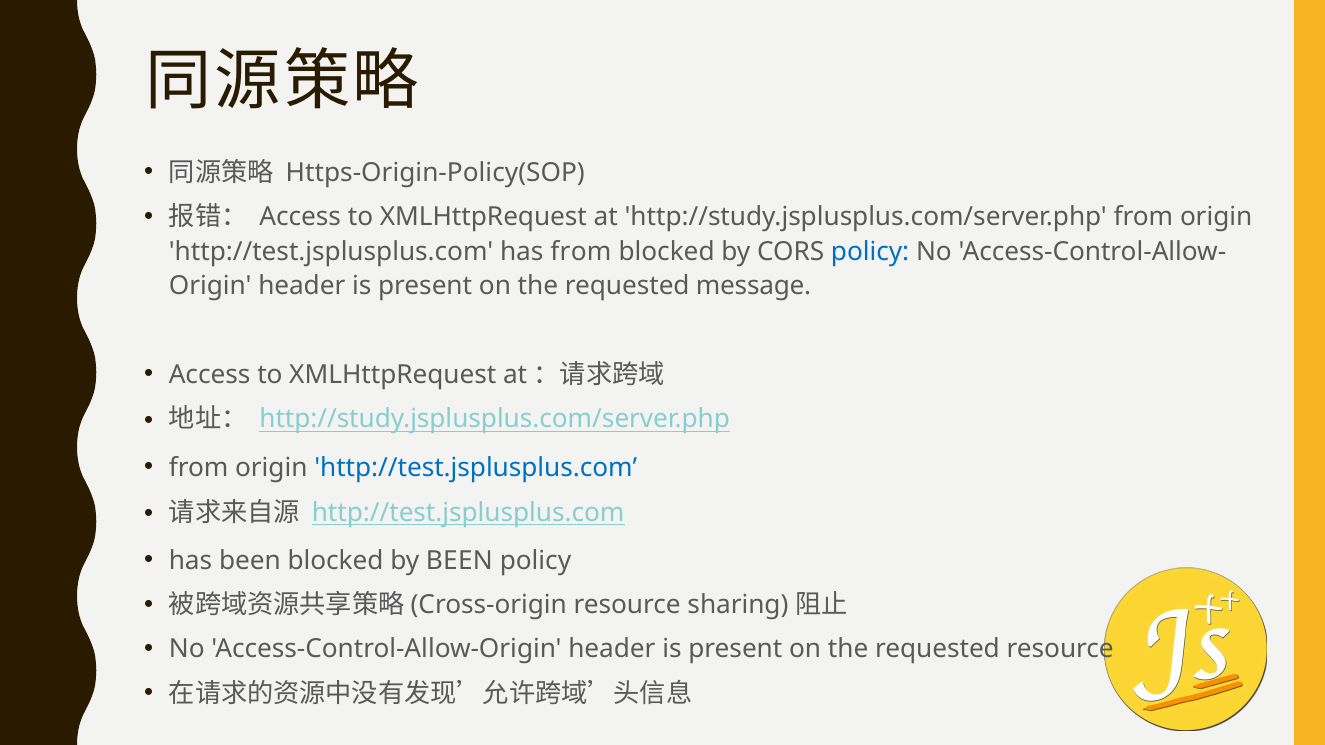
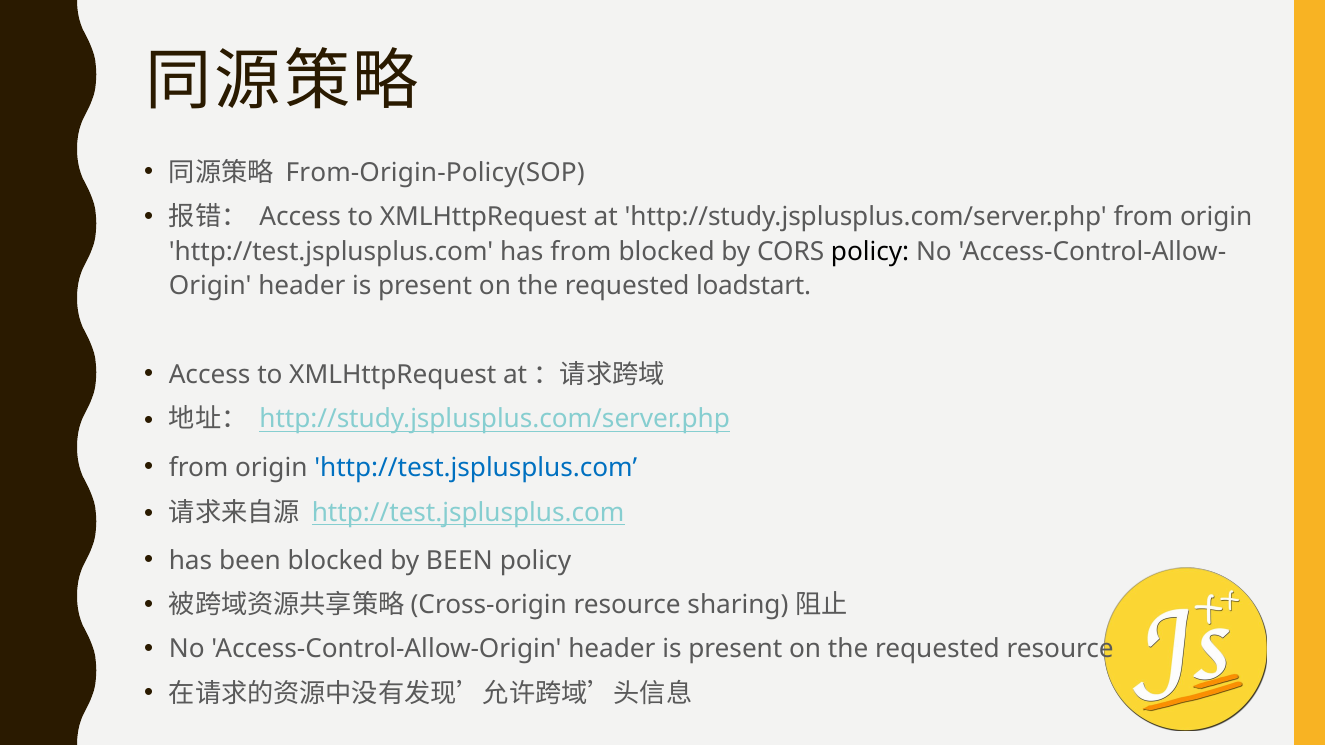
Https-Origin-Policy(SOP: Https-Origin-Policy(SOP -> From-Origin-Policy(SOP
policy at (870, 252) colour: blue -> black
message: message -> loadstart
